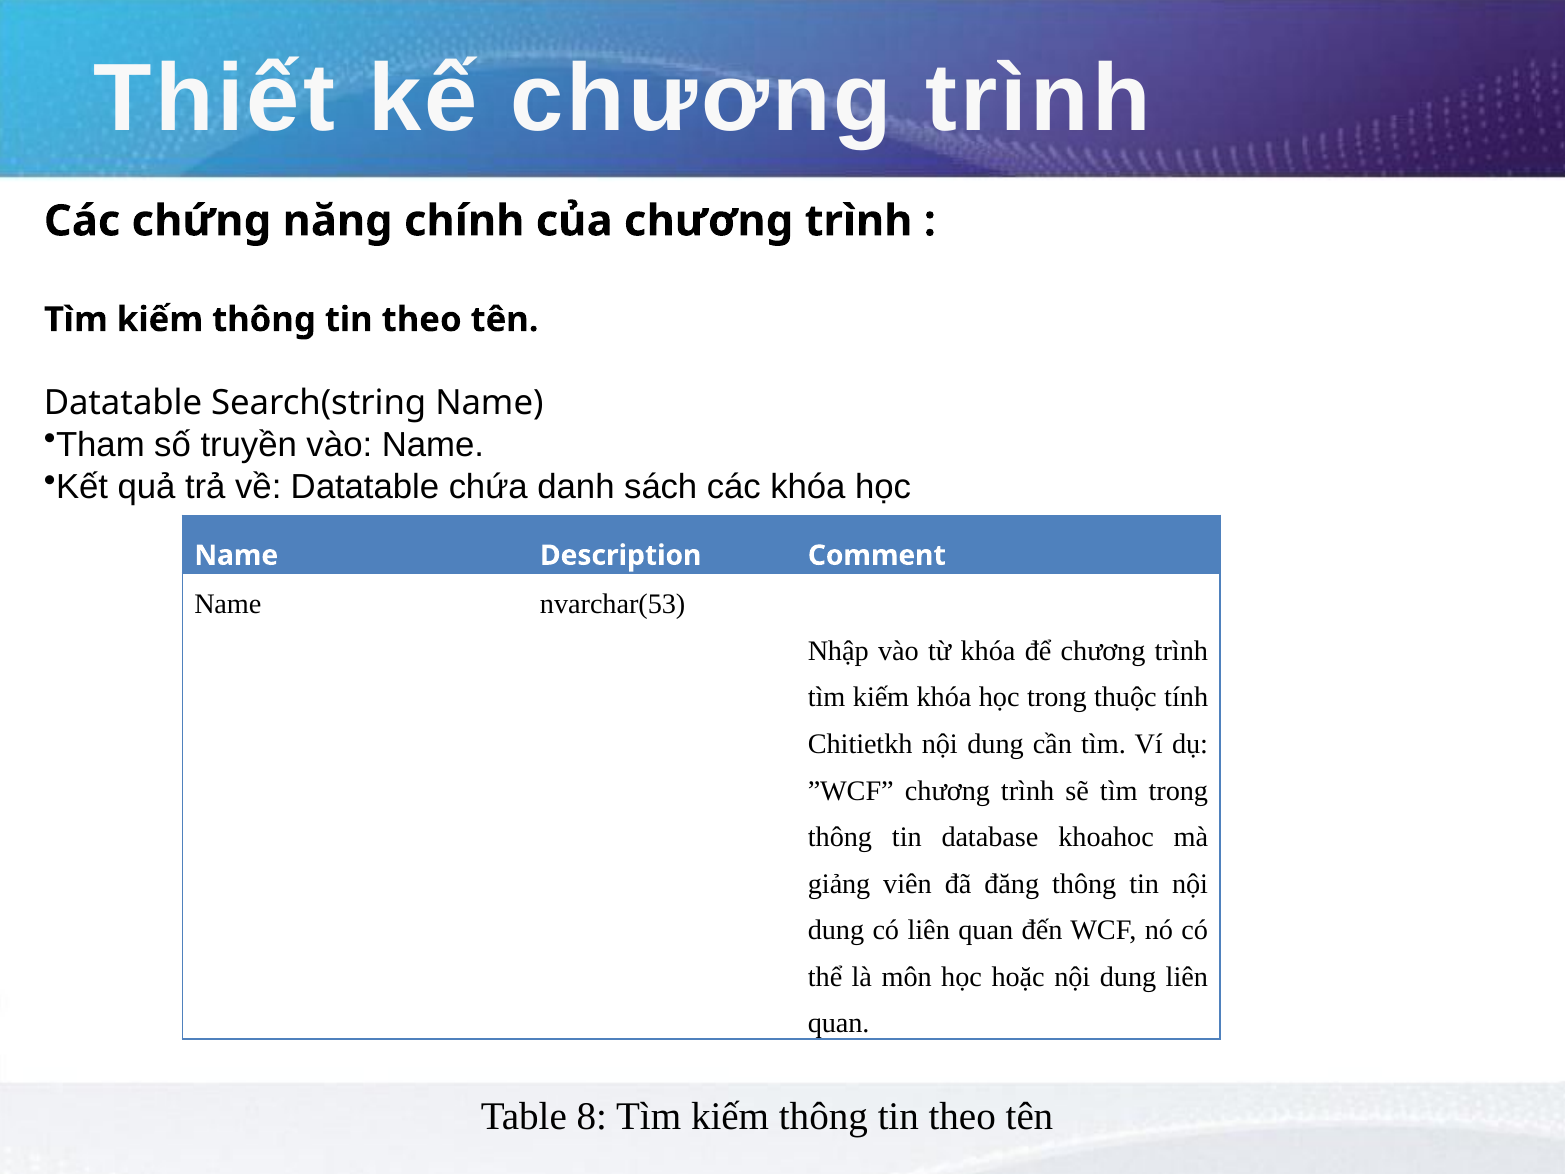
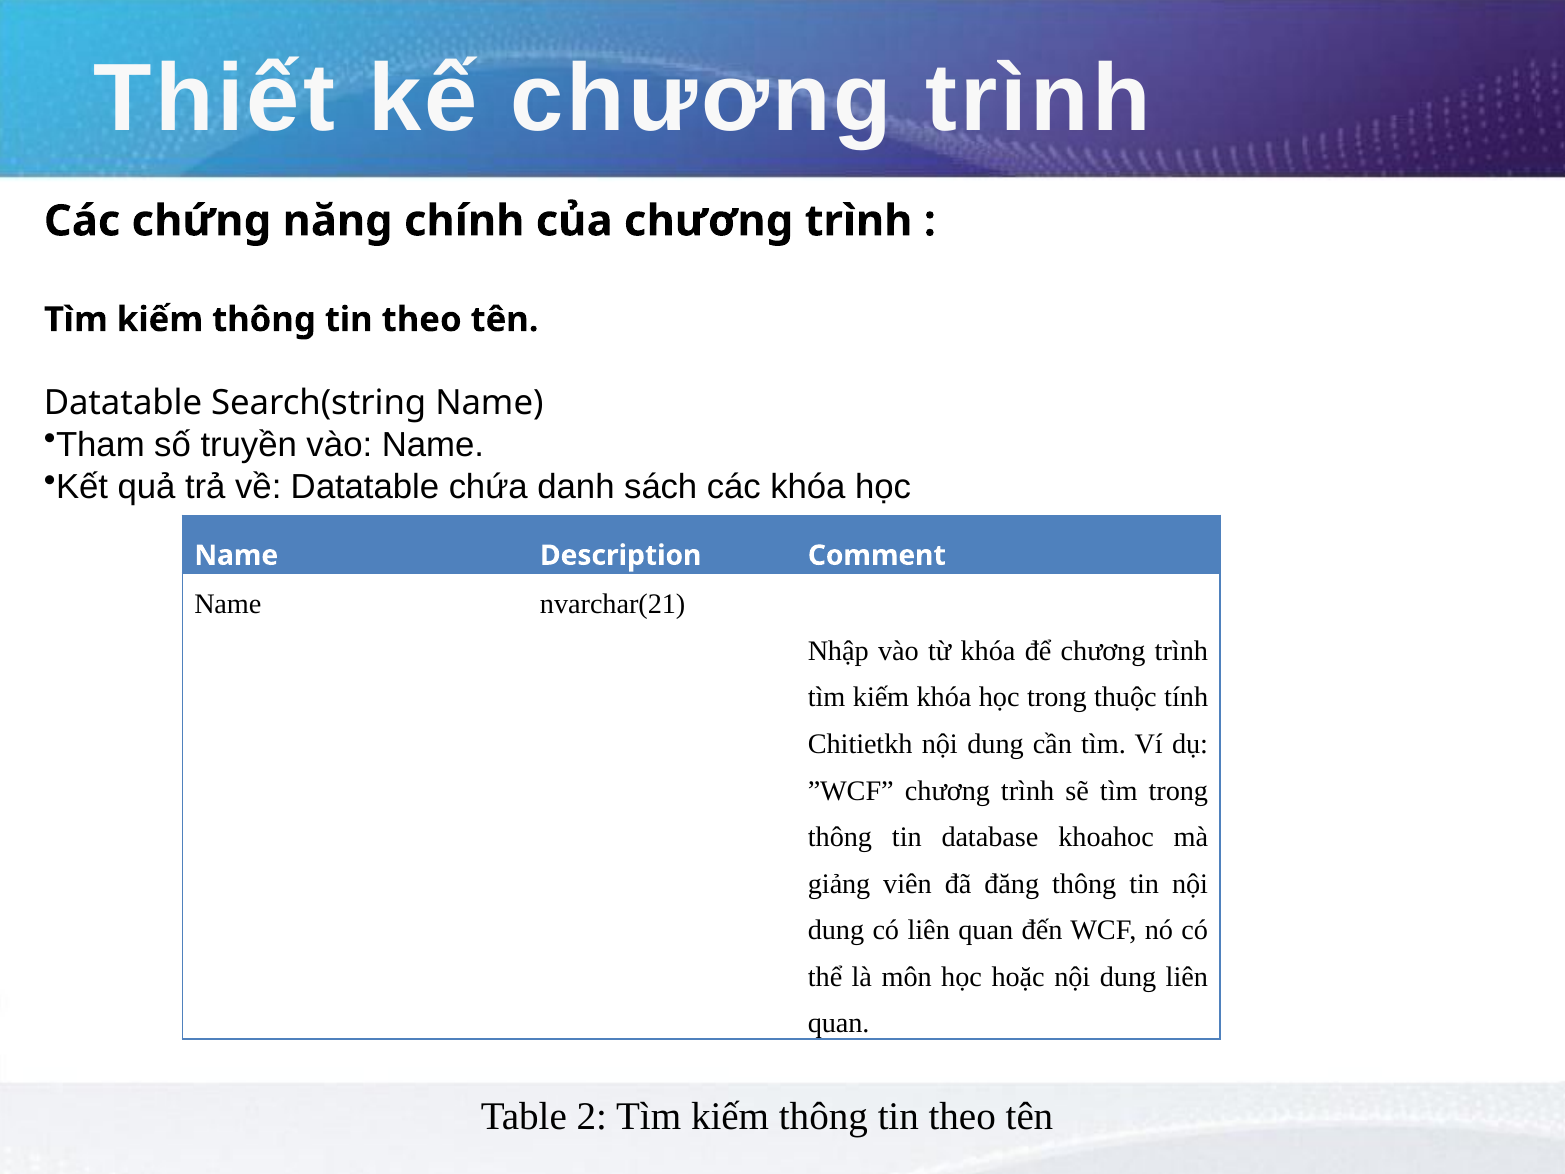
nvarchar(53: nvarchar(53 -> nvarchar(21
8: 8 -> 2
